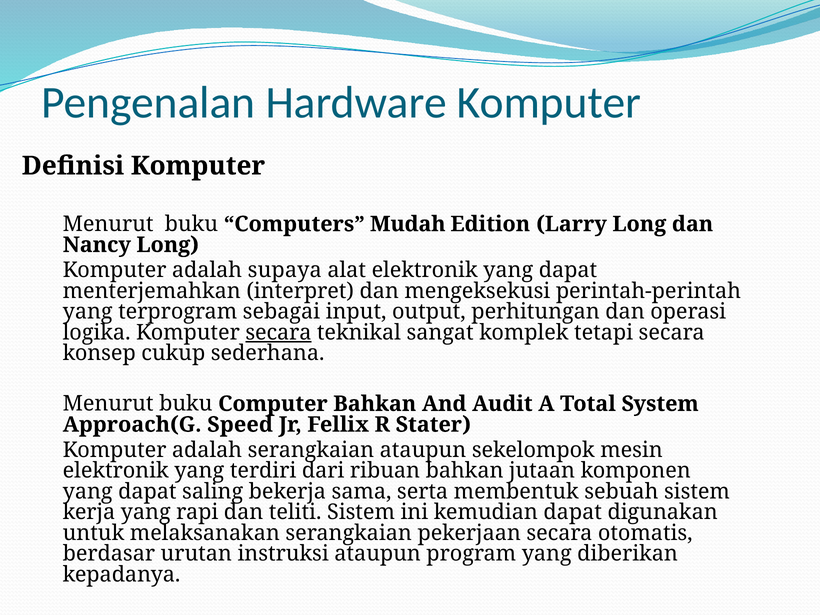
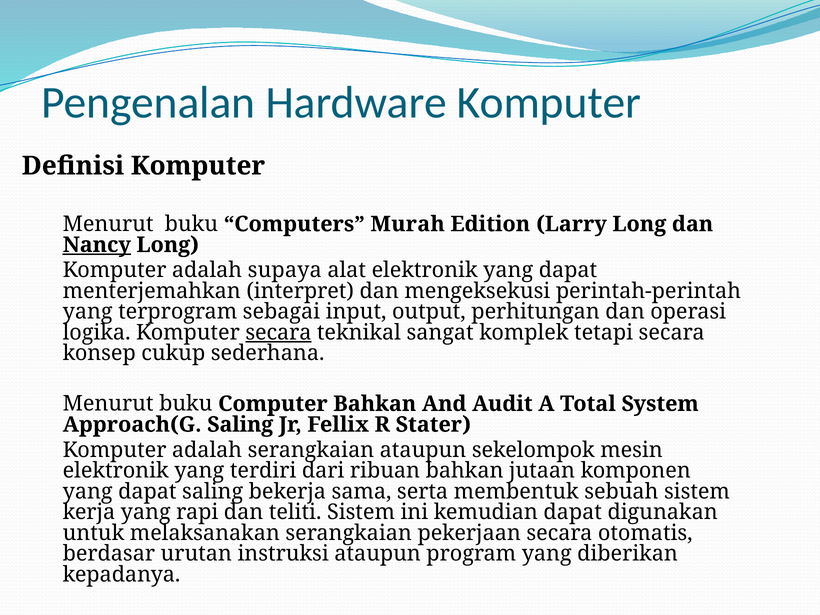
Mudah: Mudah -> Murah
Nancy underline: none -> present
Approach(G Speed: Speed -> Saling
